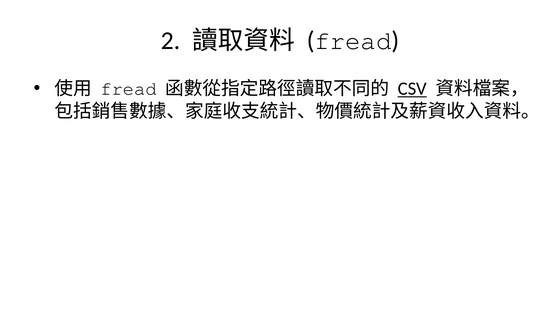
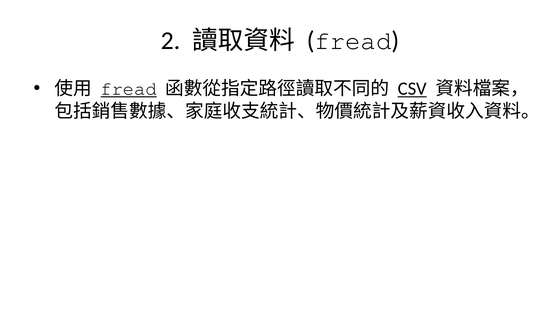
fread at (129, 89) underline: none -> present
